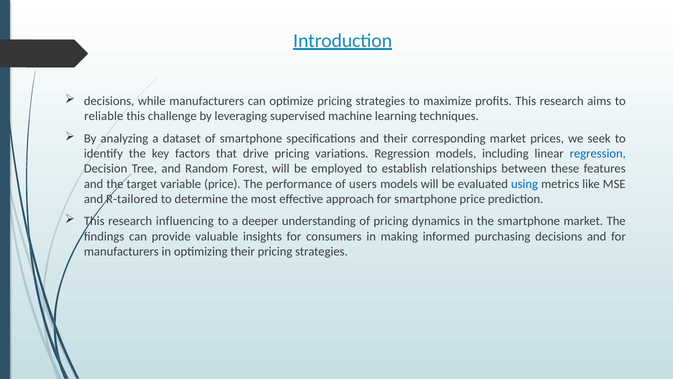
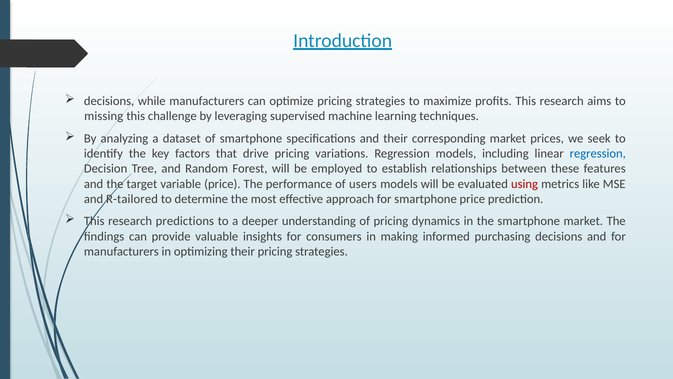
reliable: reliable -> missing
using colour: blue -> red
influencing: influencing -> predictions
